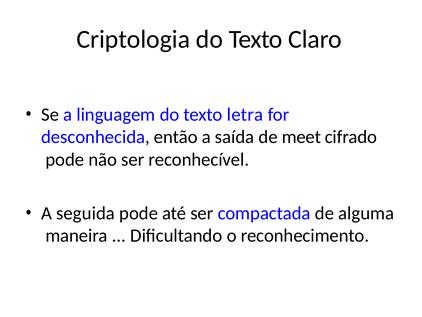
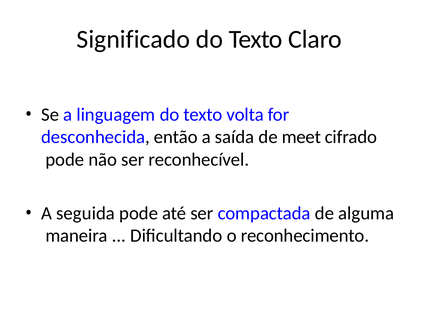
Criptologia: Criptologia -> Significado
letra: letra -> volta
